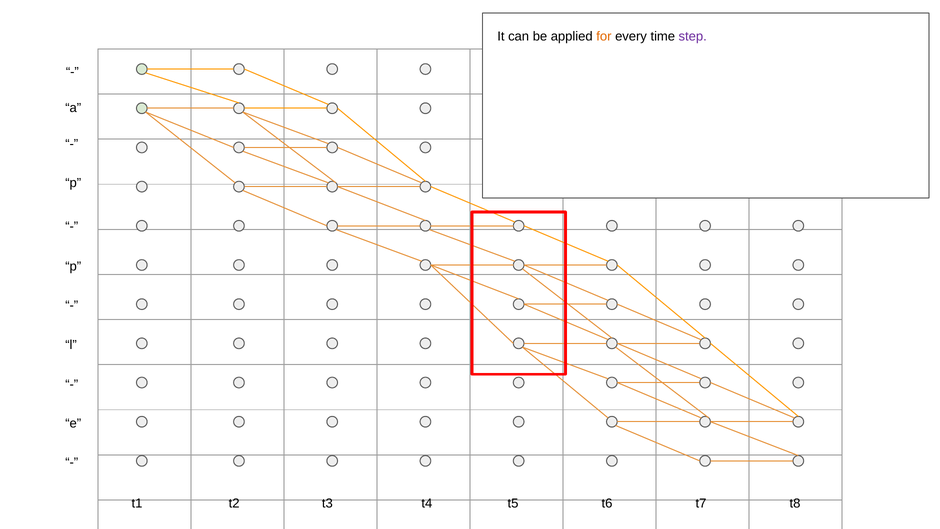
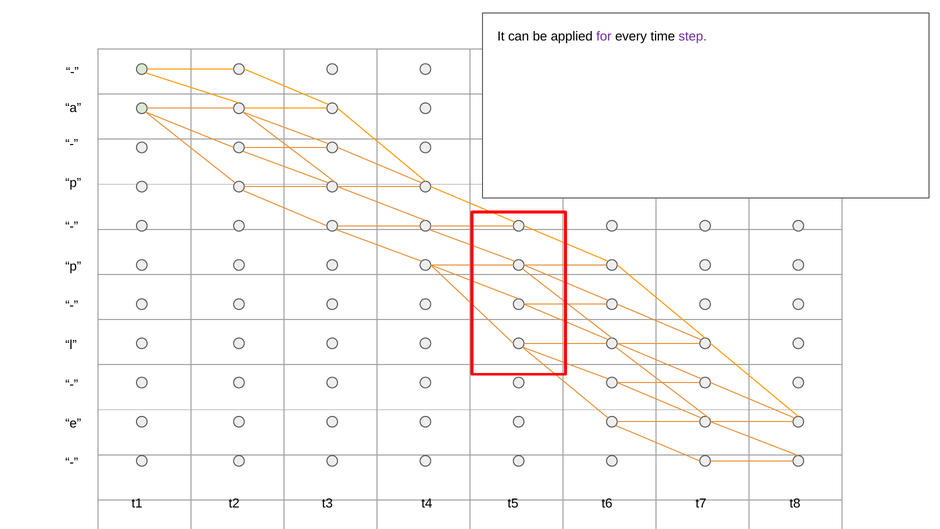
for colour: orange -> purple
